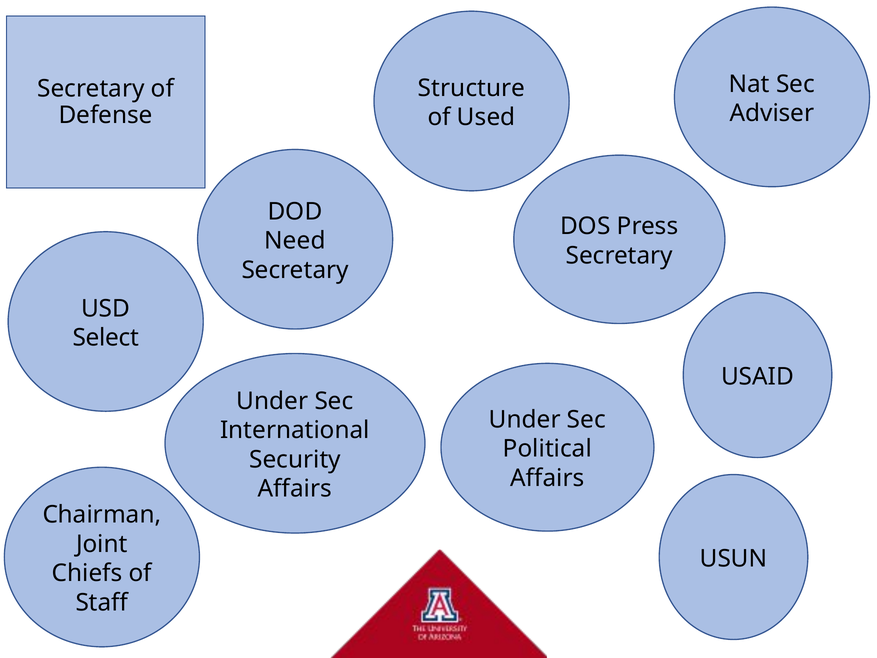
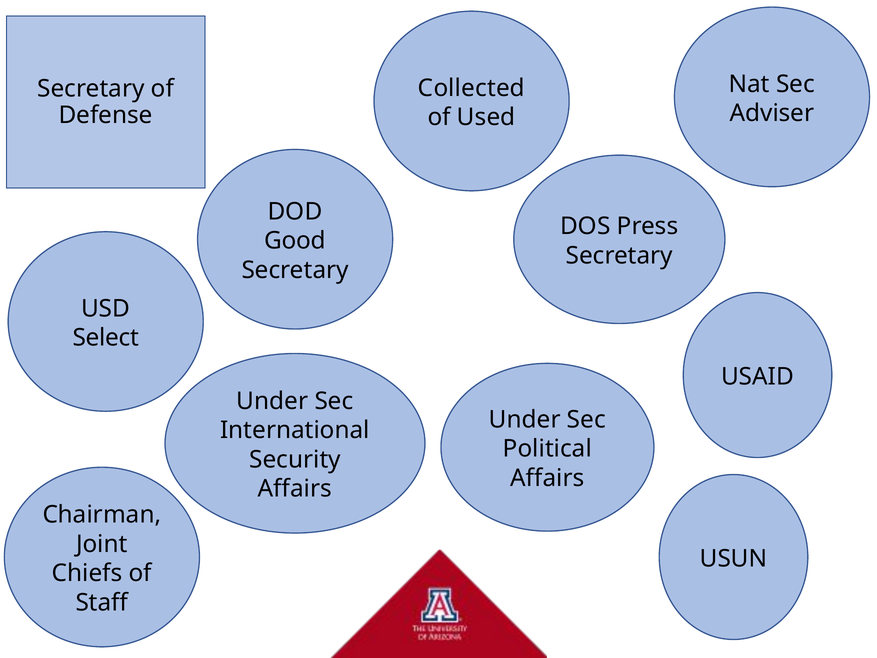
Structure: Structure -> Collected
Need: Need -> Good
